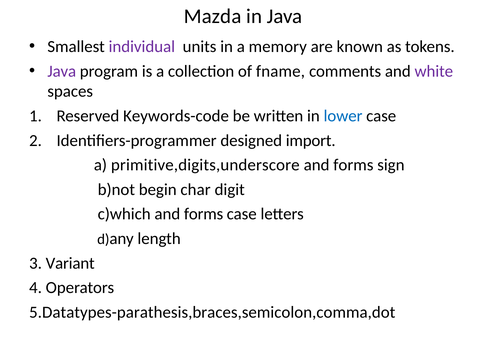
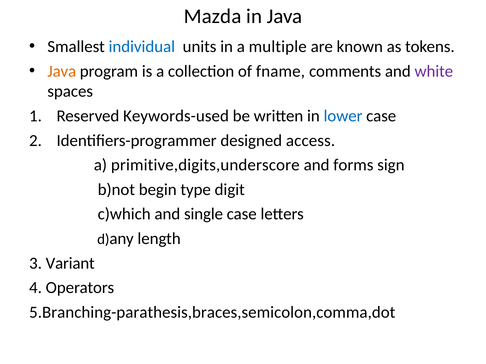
individual colour: purple -> blue
memory: memory -> multiple
Java at (62, 71) colour: purple -> orange
Keywords-code: Keywords-code -> Keywords-used
import: import -> access
char: char -> type
forms at (204, 214): forms -> single
5.Datatypes-parathesis,braces,semicolon,comma,dot: 5.Datatypes-parathesis,braces,semicolon,comma,dot -> 5.Branching-parathesis,braces,semicolon,comma,dot
